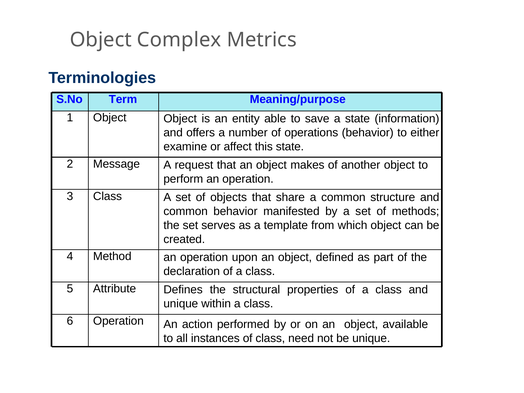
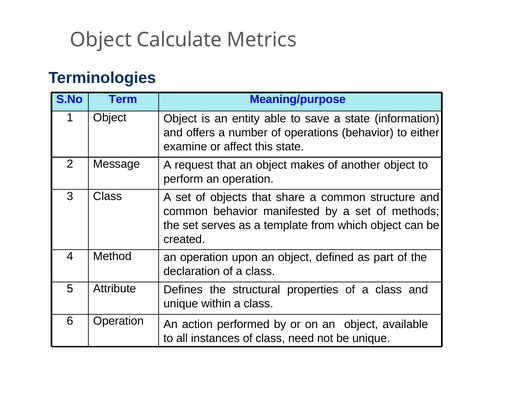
Complex: Complex -> Calculate
